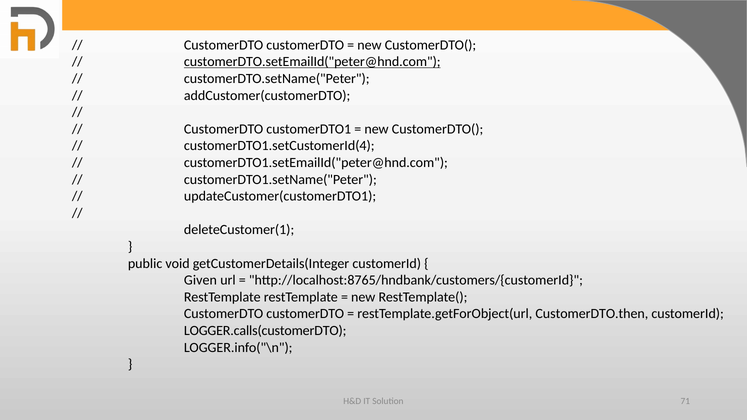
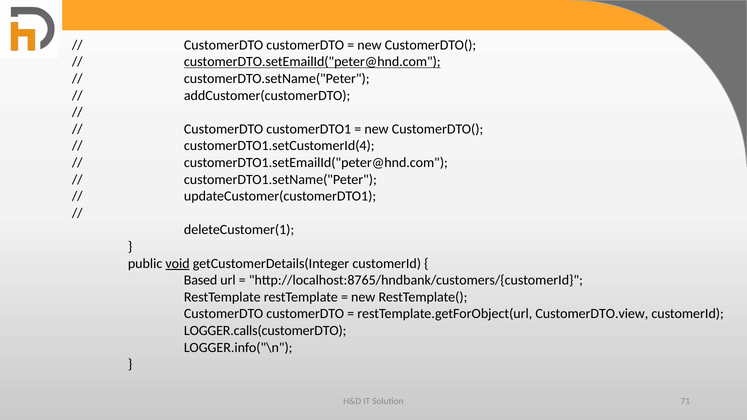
void underline: none -> present
Given: Given -> Based
CustomerDTO.then: CustomerDTO.then -> CustomerDTO.view
